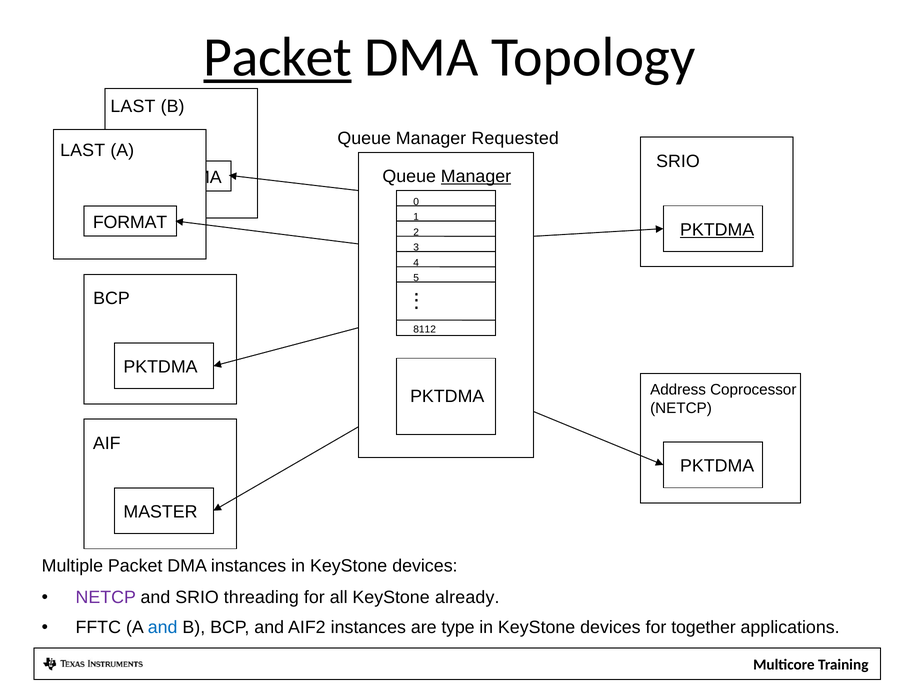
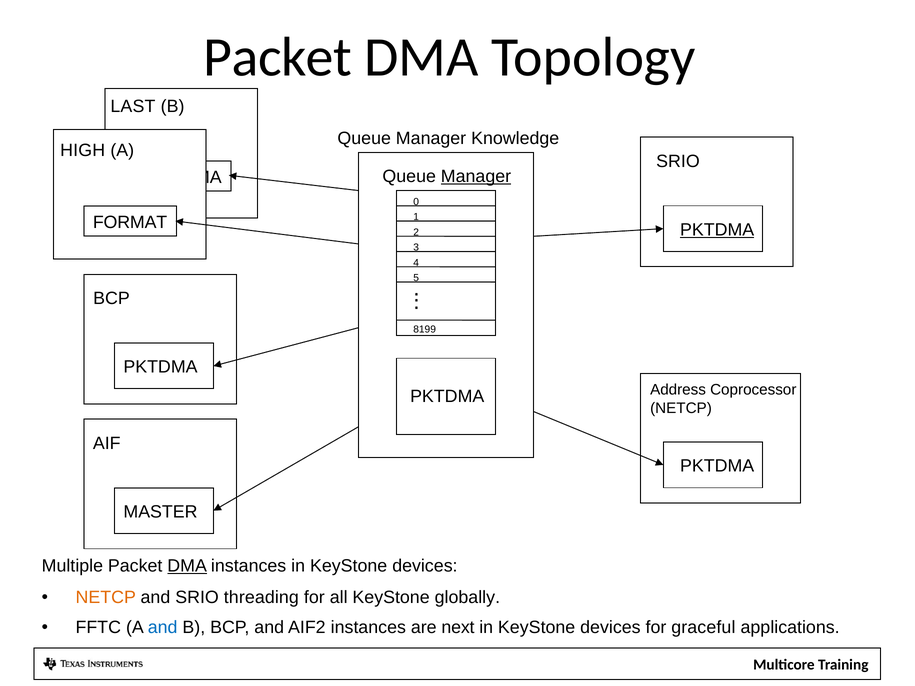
Packet at (278, 57) underline: present -> none
Requested: Requested -> Knowledge
LAST at (83, 151): LAST -> HIGH
8112: 8112 -> 8199
DMA at (187, 566) underline: none -> present
NETCP at (106, 598) colour: purple -> orange
already: already -> globally
type: type -> next
together: together -> graceful
